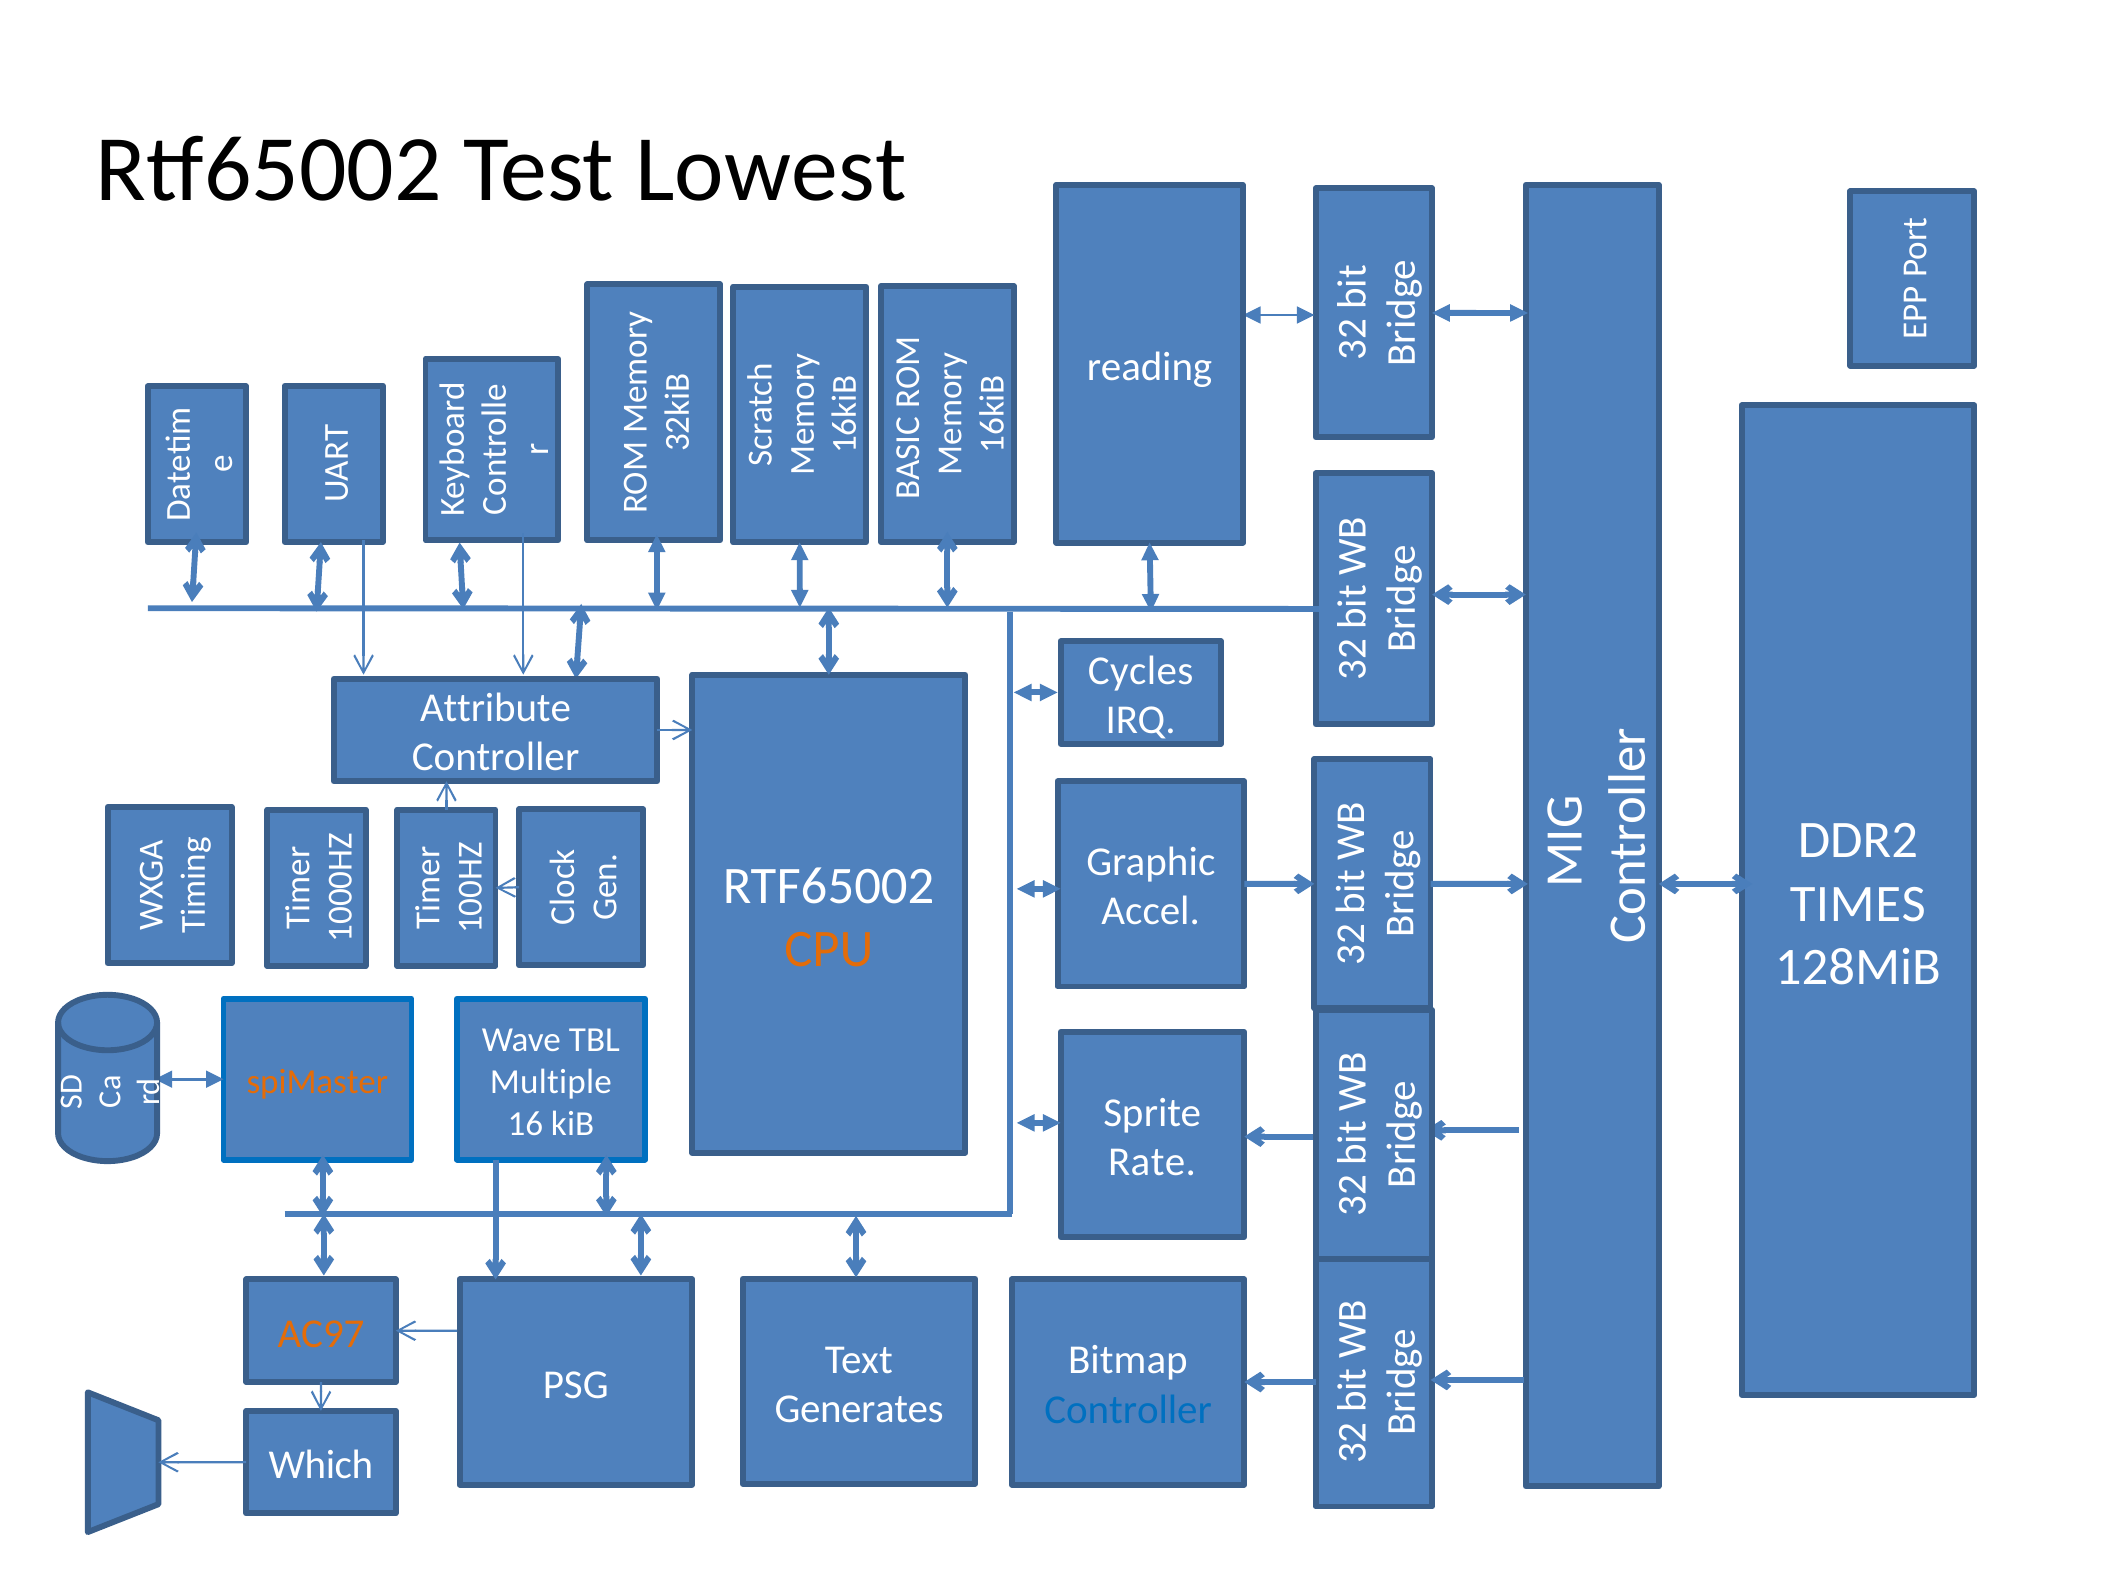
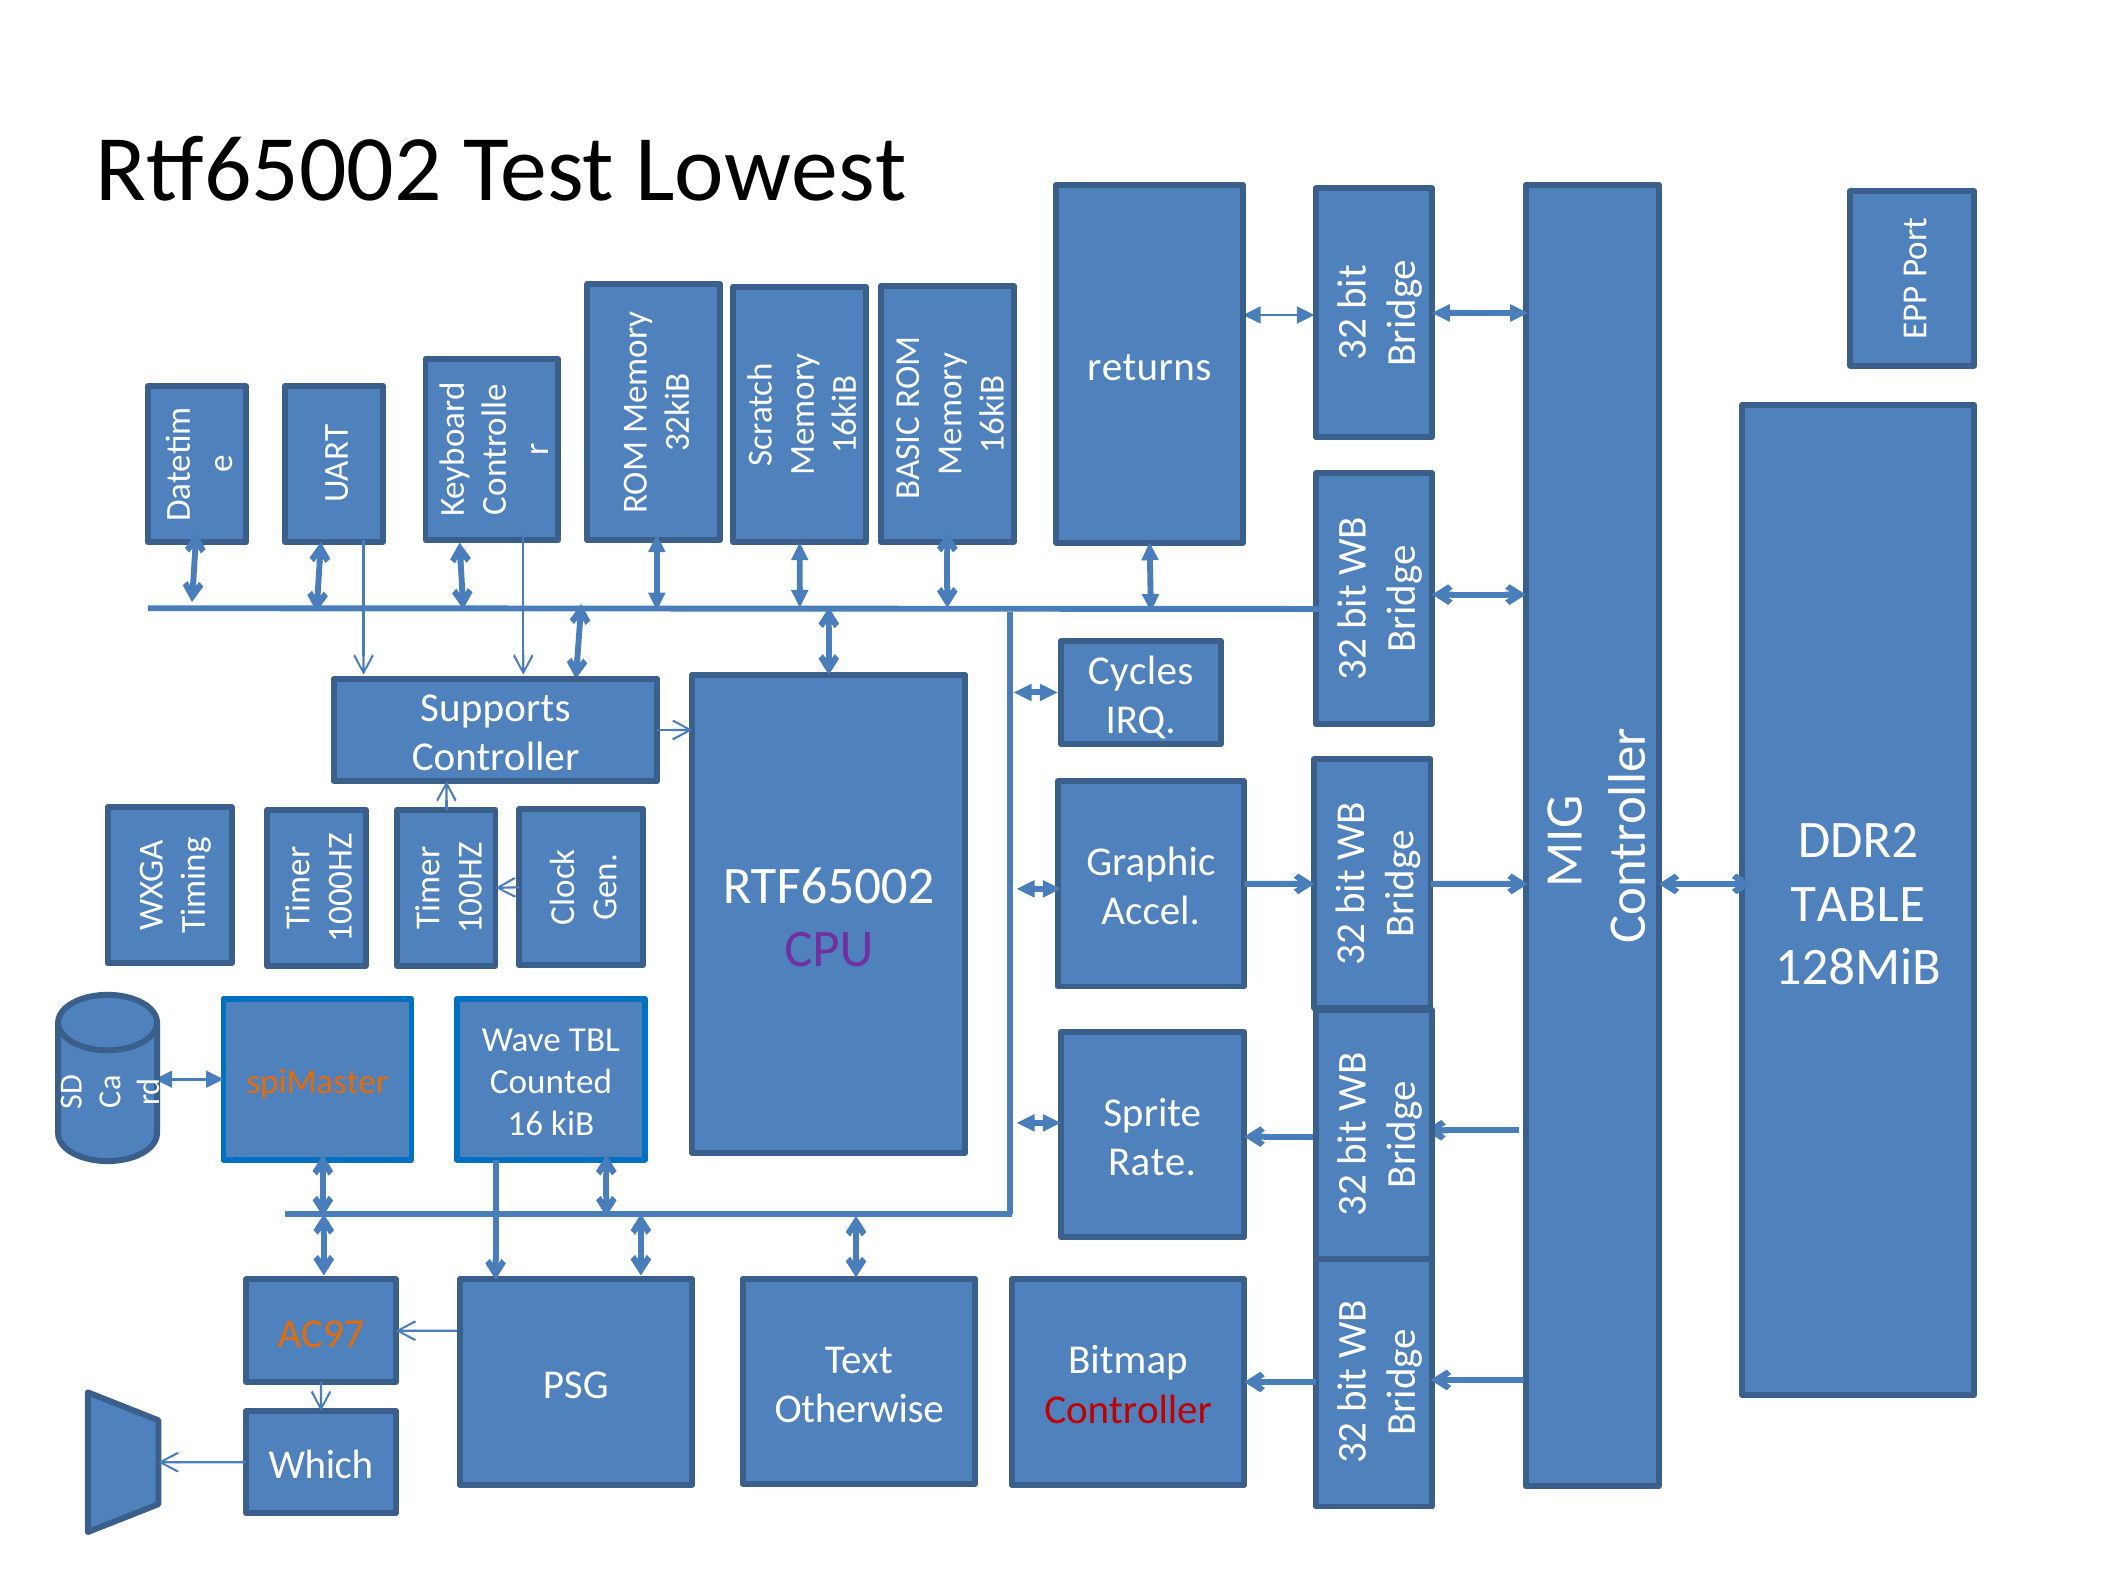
reading: reading -> returns
Attribute: Attribute -> Supports
TIMES: TIMES -> TABLE
CPU colour: orange -> purple
Multiple: Multiple -> Counted
Generates: Generates -> Otherwise
Controller at (1128, 1410) colour: blue -> red
